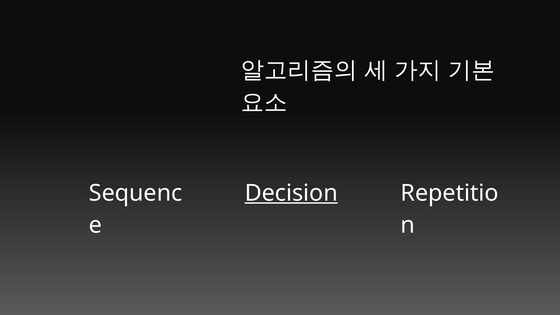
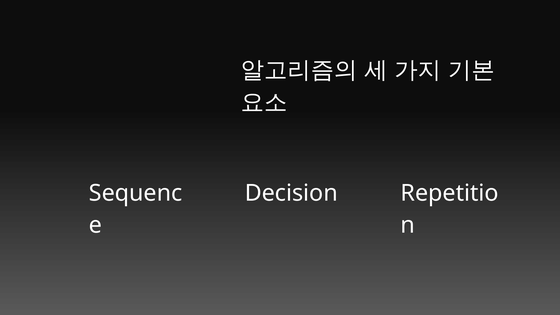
Decision underline: present -> none
